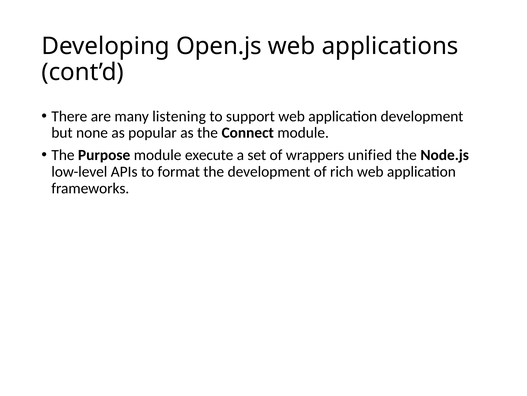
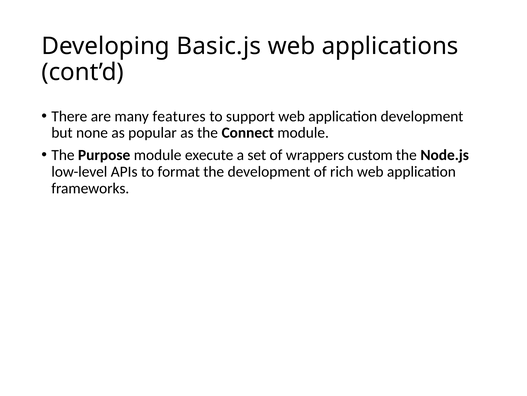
Open.js: Open.js -> Basic.js
listening: listening -> features
unified: unified -> custom
